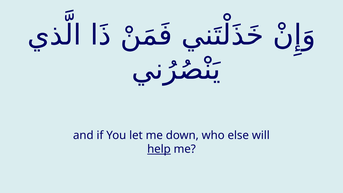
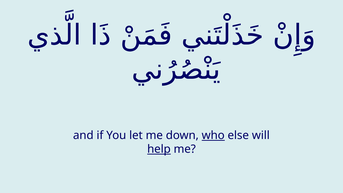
who underline: none -> present
